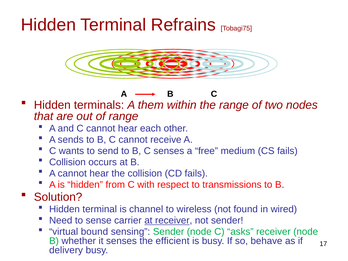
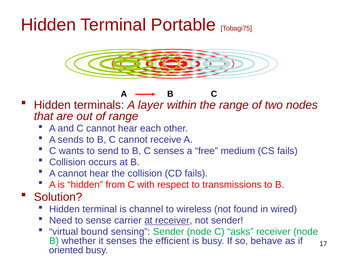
Refrains: Refrains -> Portable
them: them -> layer
delivery: delivery -> oriented
